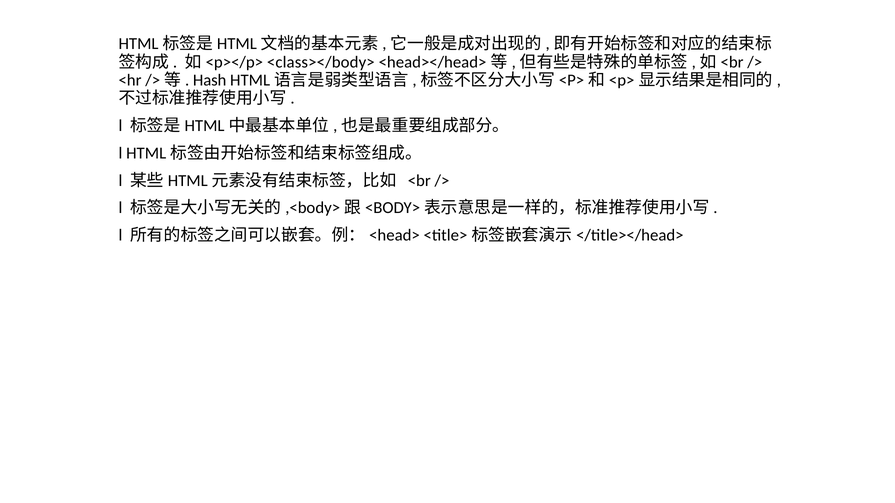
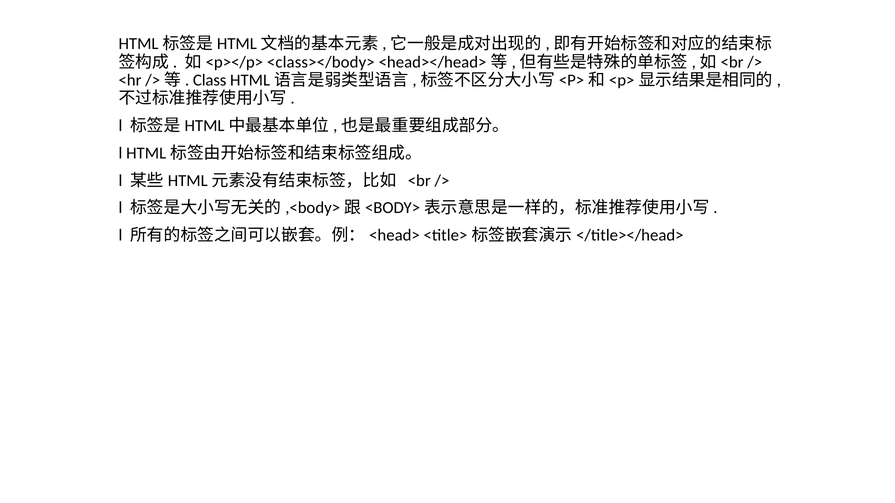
Hash: Hash -> Class
